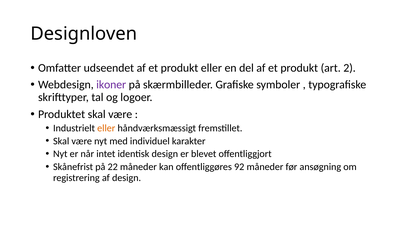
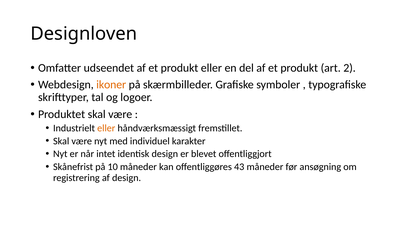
ikoner colour: purple -> orange
22: 22 -> 10
92: 92 -> 43
